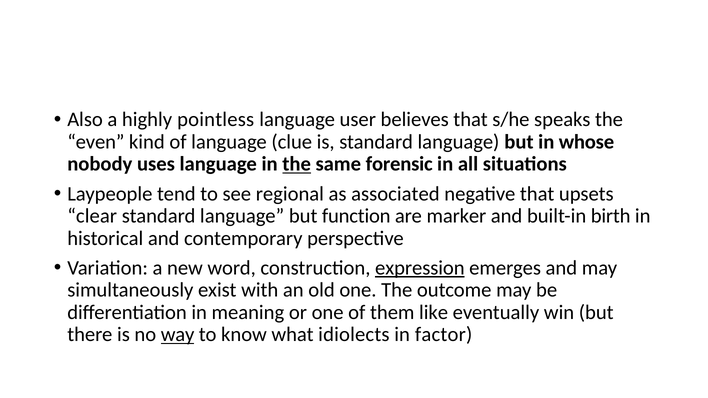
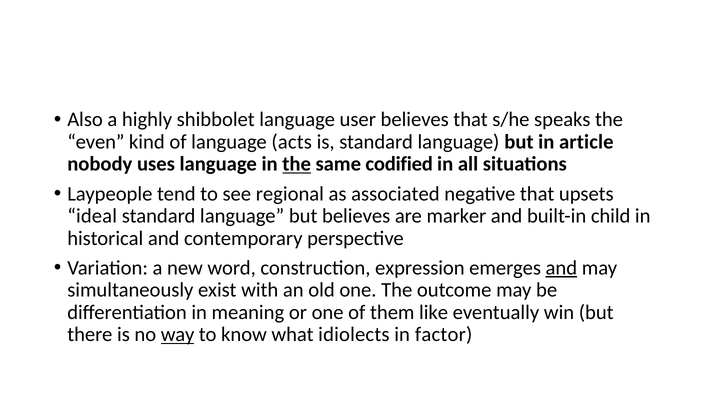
pointless: pointless -> shibbolet
clue: clue -> acts
whose: whose -> article
forensic: forensic -> codified
clear: clear -> ideal
but function: function -> believes
birth: birth -> child
expression underline: present -> none
and at (561, 268) underline: none -> present
